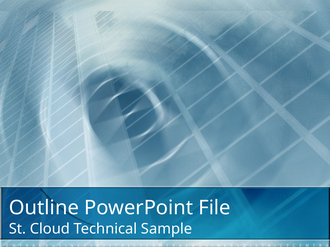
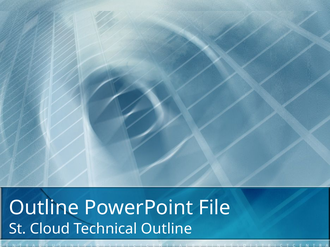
Technical Sample: Sample -> Outline
